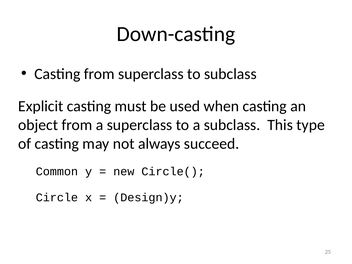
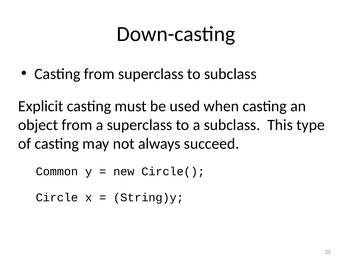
Design)y: Design)y -> String)y
